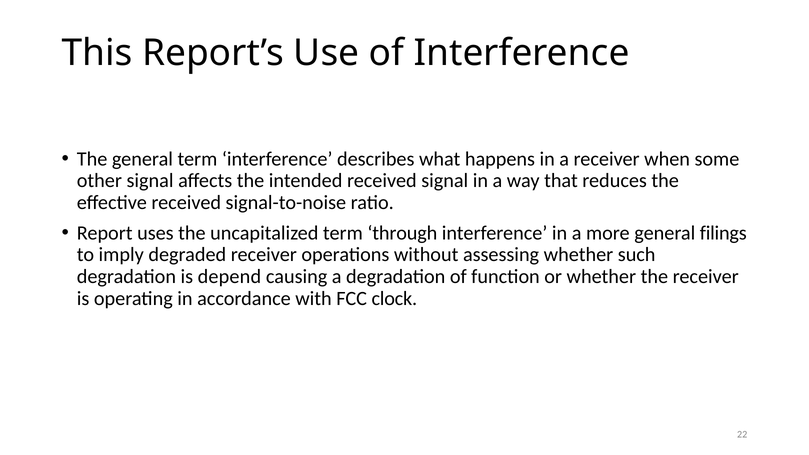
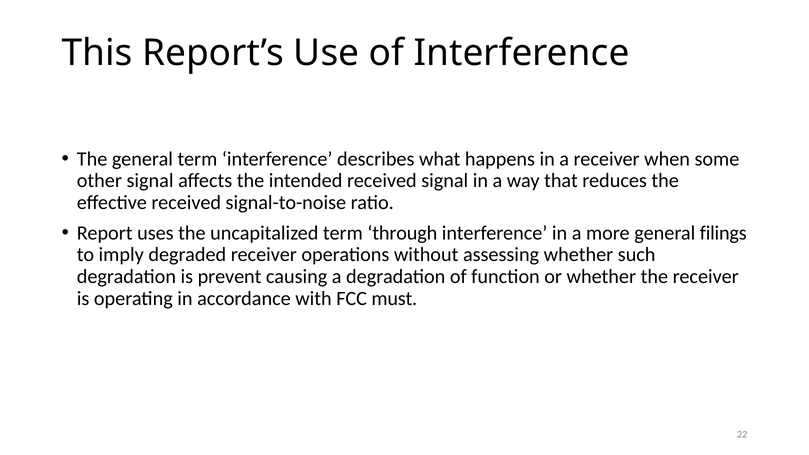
depend: depend -> prevent
clock: clock -> must
